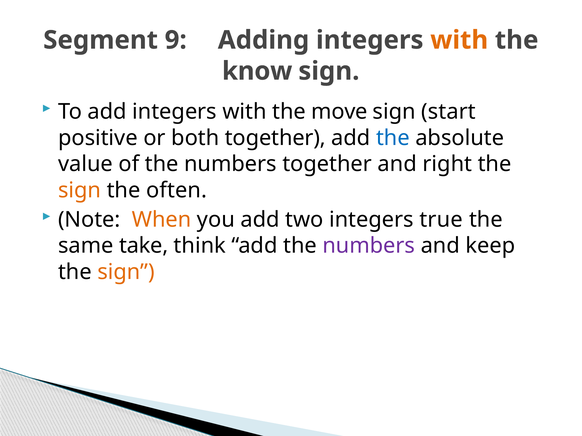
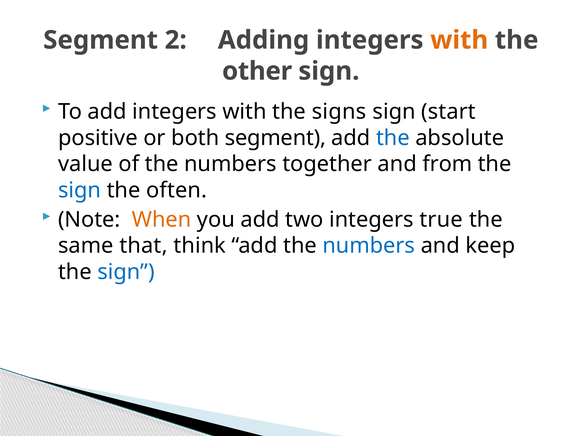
9: 9 -> 2
know: know -> other
move: move -> signs
both together: together -> segment
right: right -> from
sign at (80, 190) colour: orange -> blue
take: take -> that
numbers at (369, 246) colour: purple -> blue
sign at (126, 272) colour: orange -> blue
